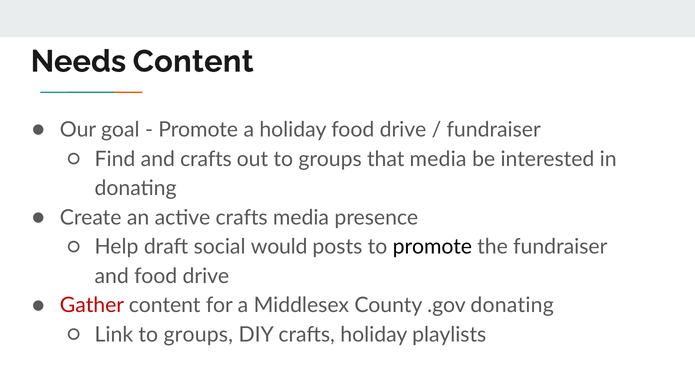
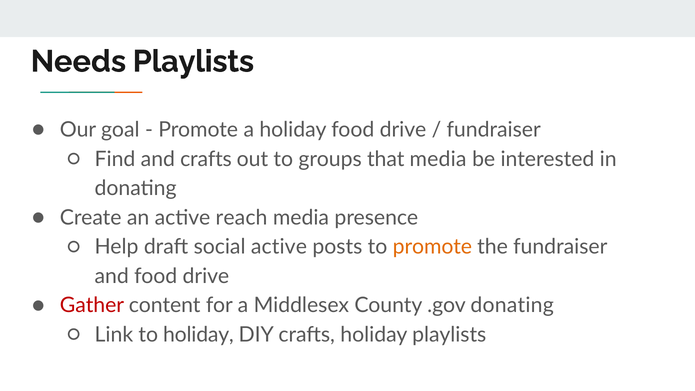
Needs Content: Content -> Playlists
active crafts: crafts -> reach
social would: would -> active
promote at (432, 247) colour: black -> orange
Link to groups: groups -> holiday
